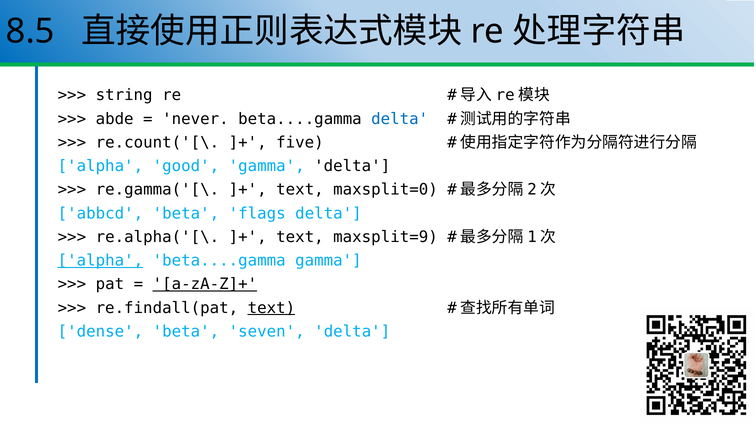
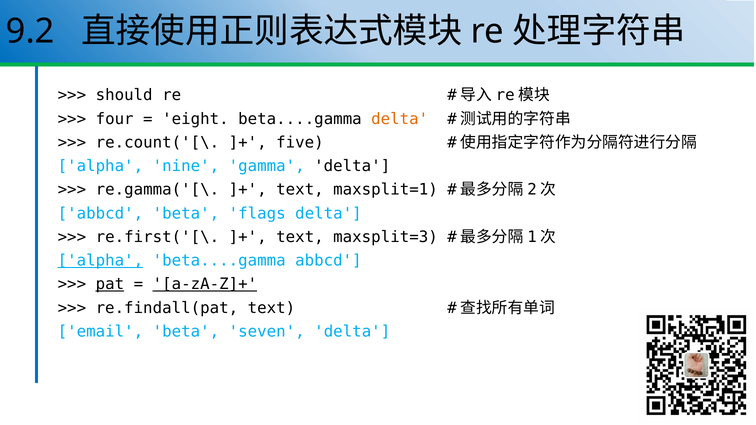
8.5: 8.5 -> 9.2
string: string -> should
abde: abde -> four
never: never -> eight
delta at (400, 119) colour: blue -> orange
good: good -> nine
maxsplit=0: maxsplit=0 -> maxsplit=1
re.alpha('[\: re.alpha('[\ -> re.first('[\
maxsplit=9: maxsplit=9 -> maxsplit=3
beta....gamma gamma: gamma -> abbcd
pat underline: none -> present
text at (271, 308) underline: present -> none
dense: dense -> email
